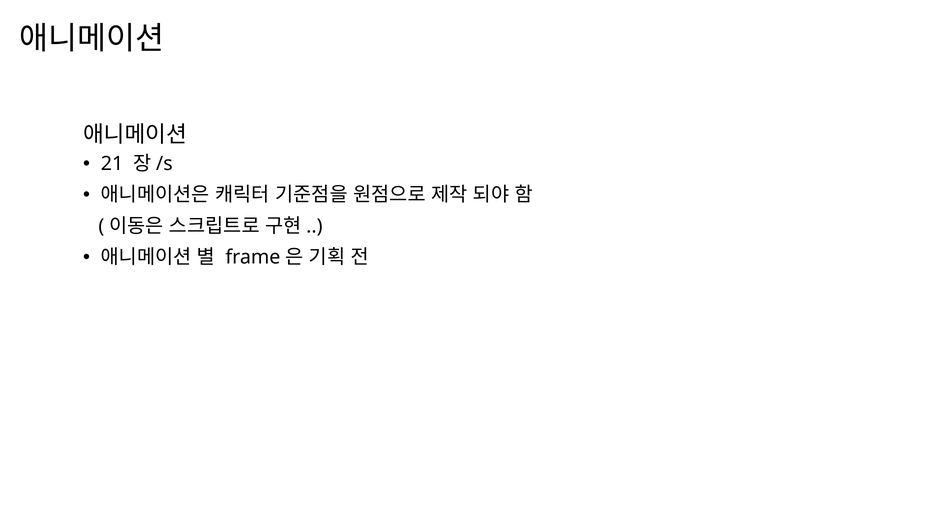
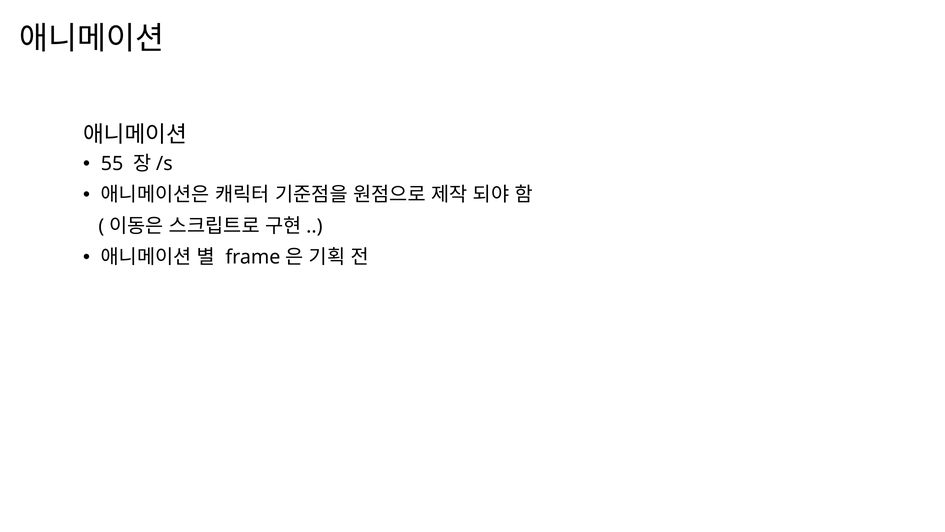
21: 21 -> 55
